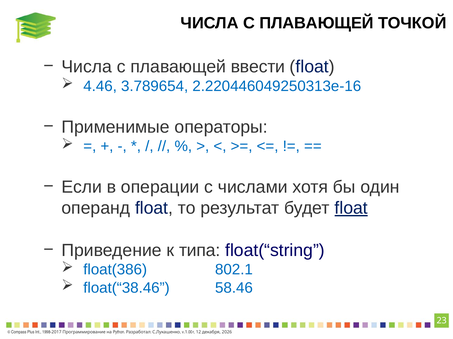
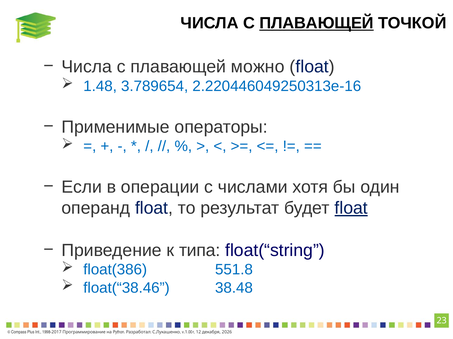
ПЛАВАЮЩЕЙ at (317, 23) underline: none -> present
ввести: ввести -> можно
4.46: 4.46 -> 1.48
802.1: 802.1 -> 551.8
58.46: 58.46 -> 38.48
